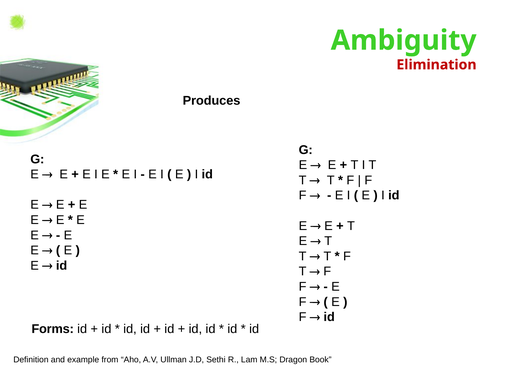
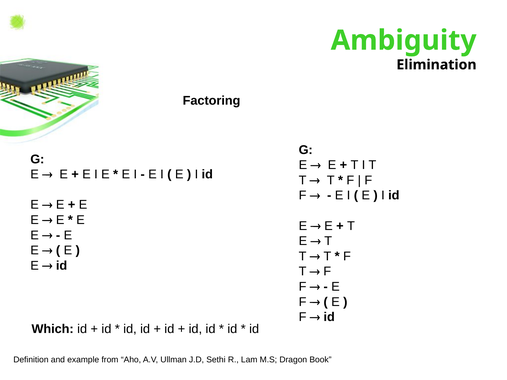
Elimination colour: red -> black
Produces: Produces -> Factoring
Forms: Forms -> Which
